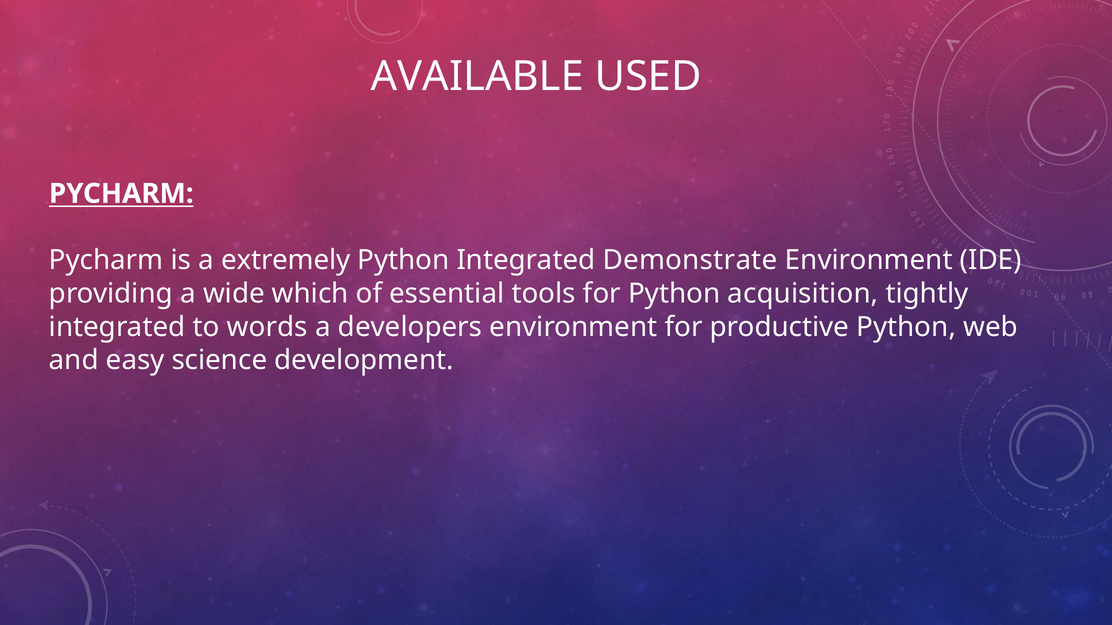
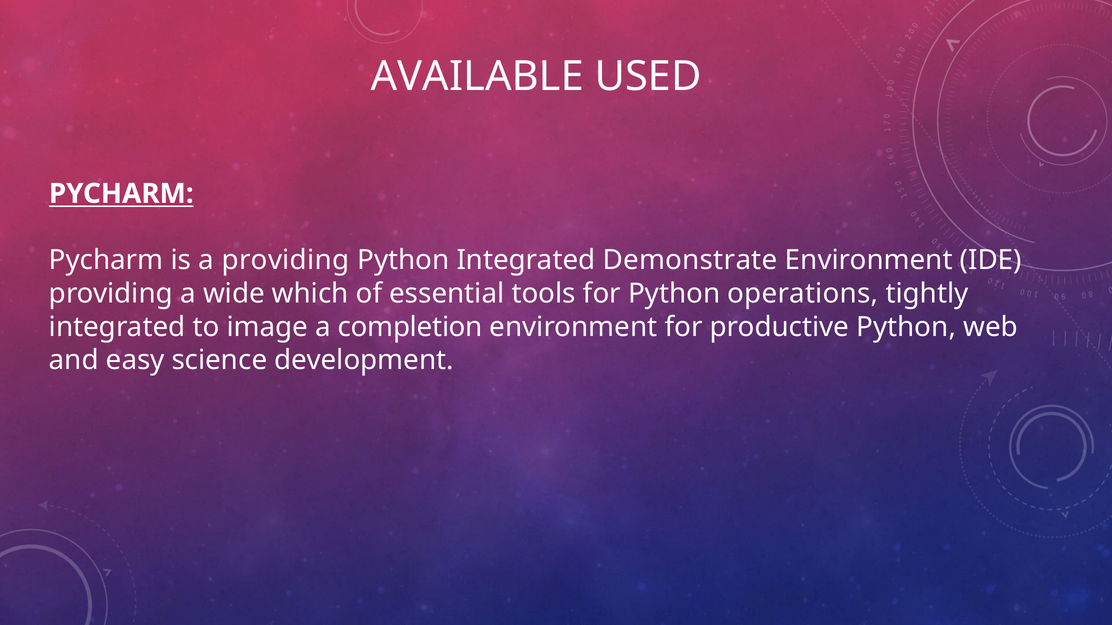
a extremely: extremely -> providing
acquisition: acquisition -> operations
words: words -> image
developers: developers -> completion
